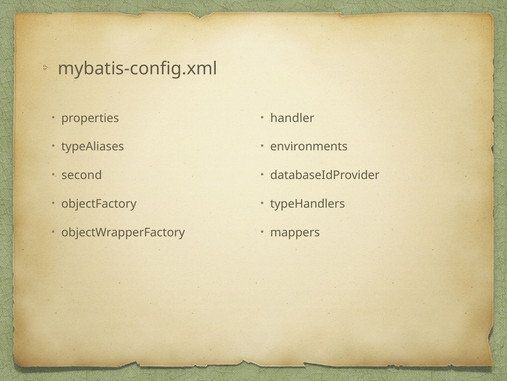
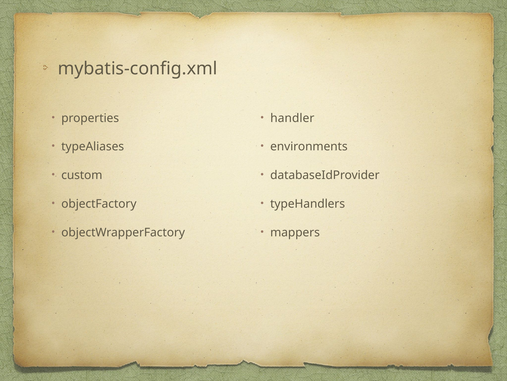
second: second -> custom
